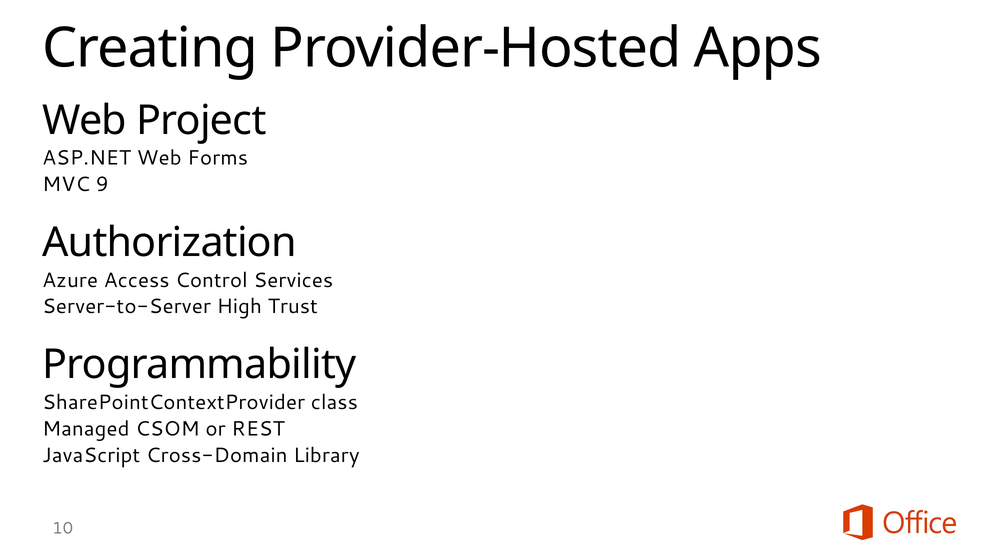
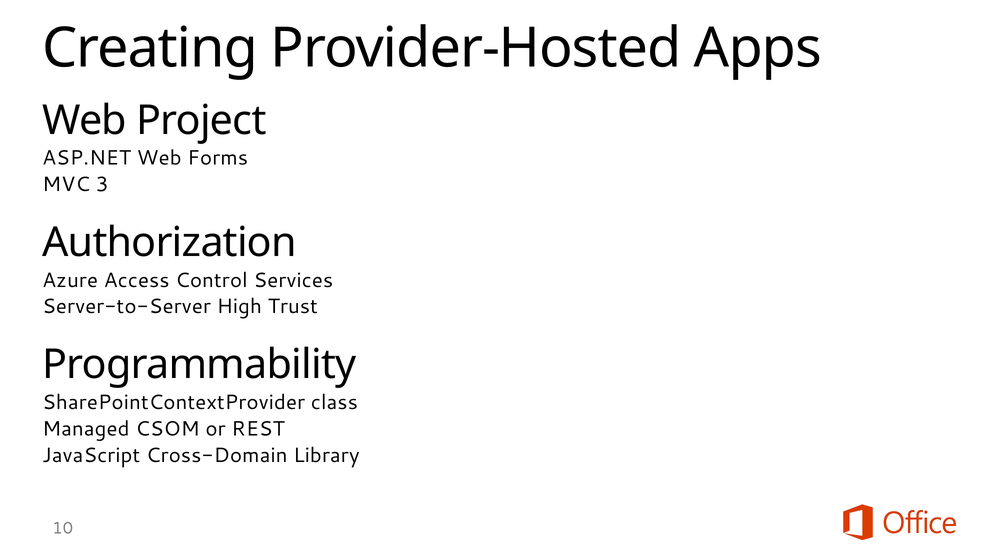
9: 9 -> 3
